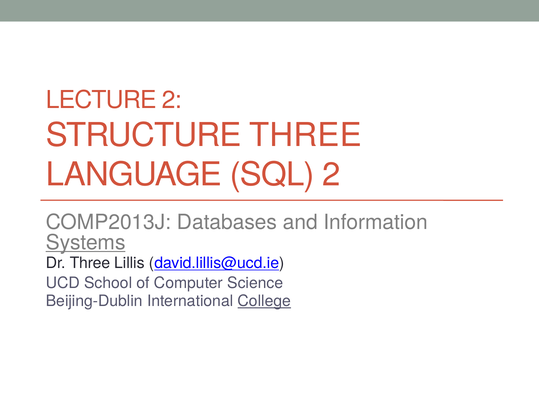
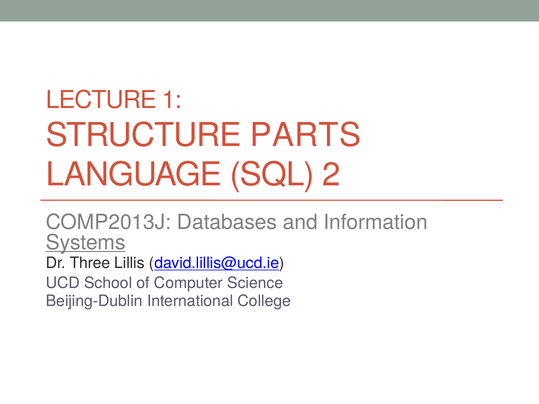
LECTURE 2: 2 -> 1
STRUCTURE THREE: THREE -> PARTS
College underline: present -> none
